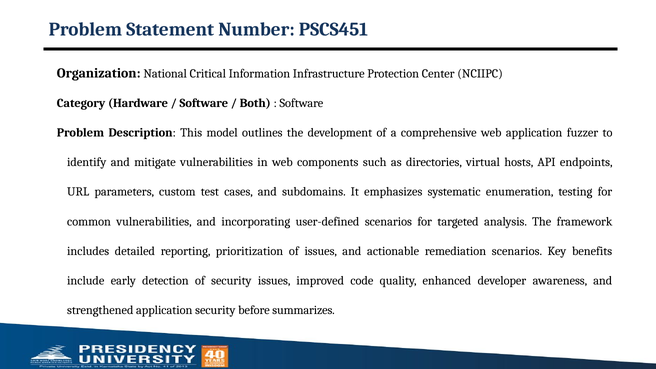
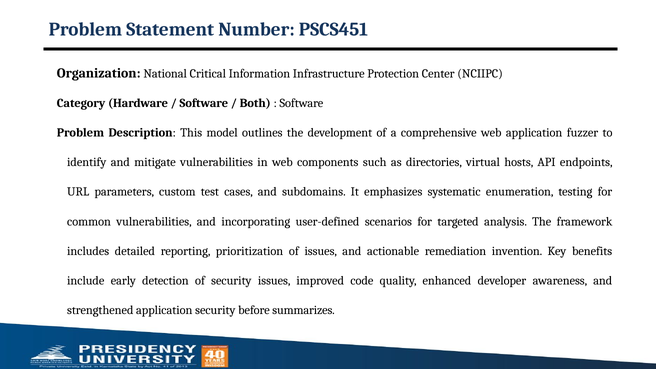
remediation scenarios: scenarios -> invention
